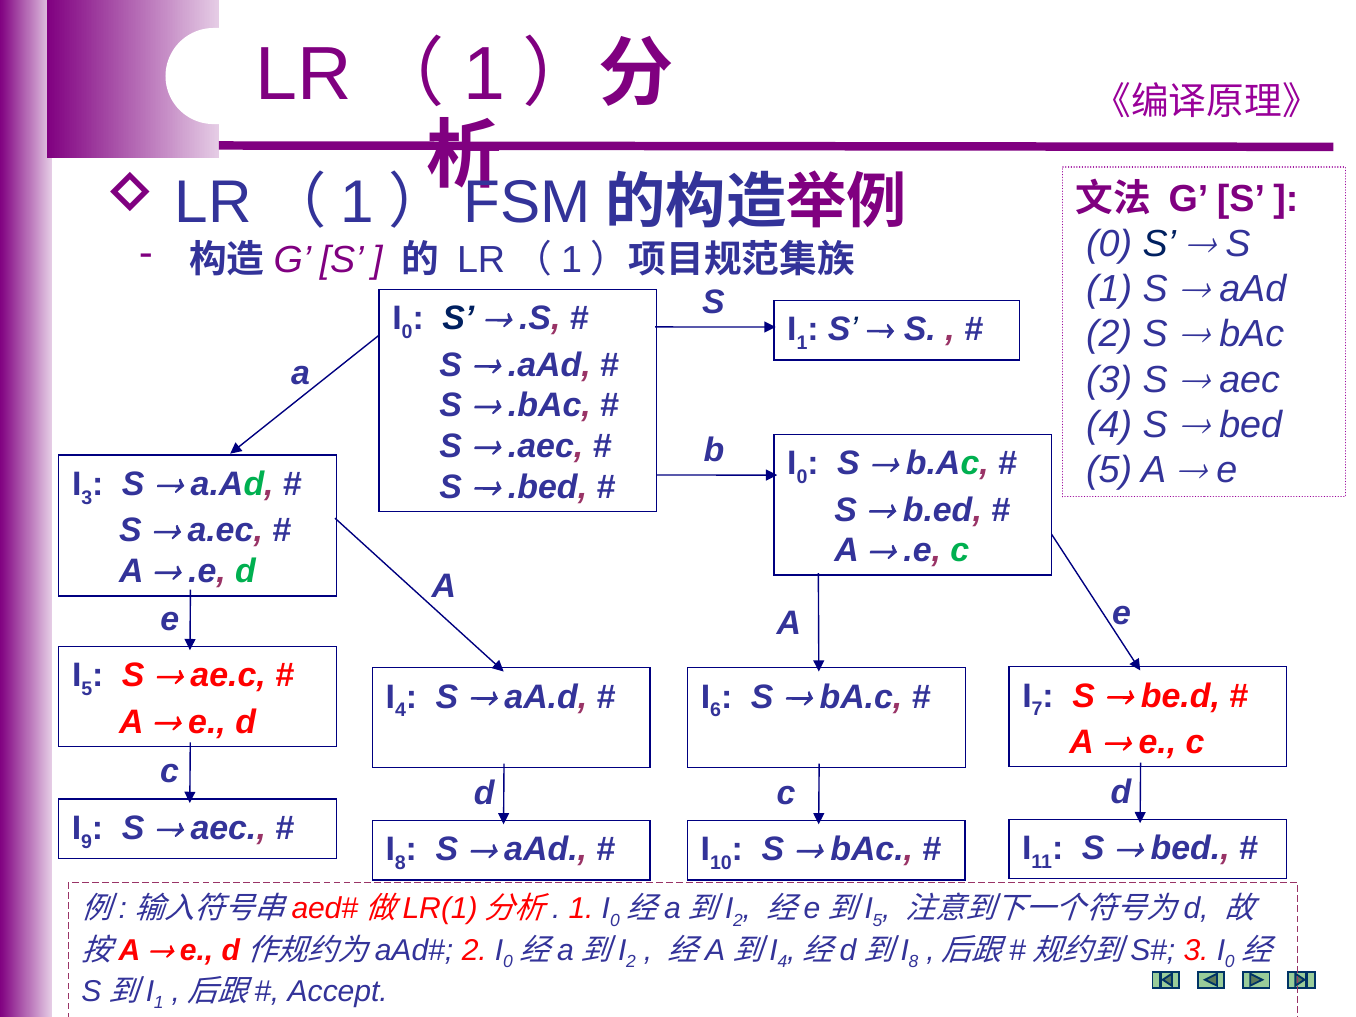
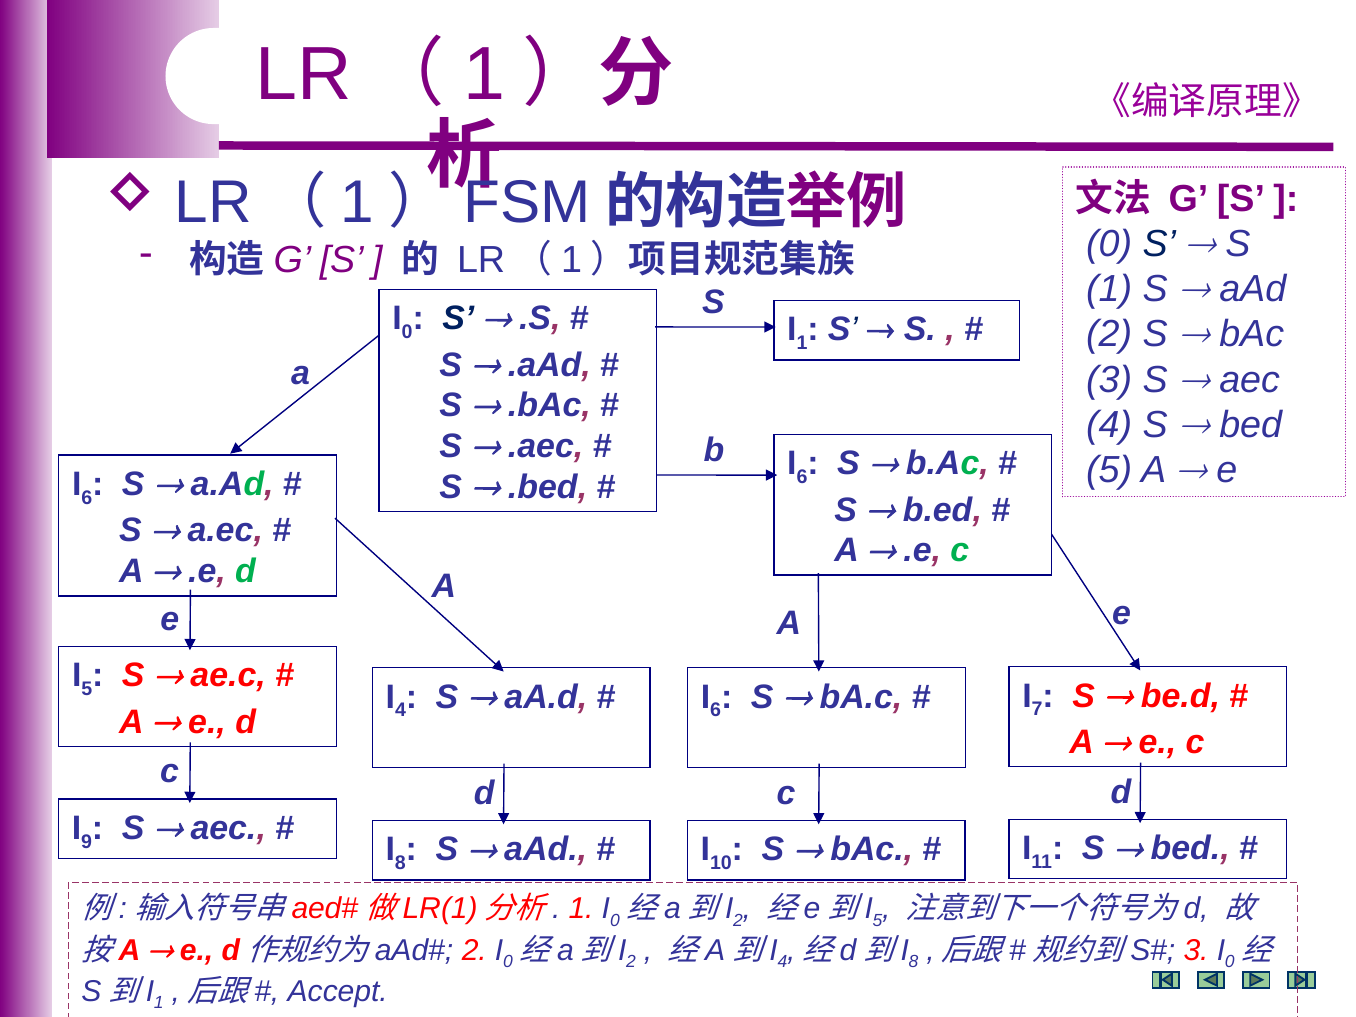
0 at (802, 477): 0 -> 6
3 at (87, 498): 3 -> 6
